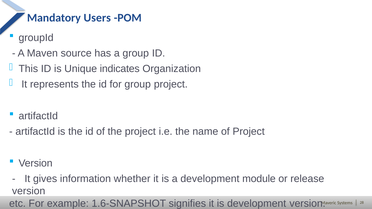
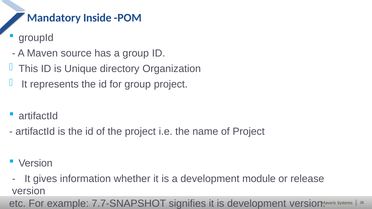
Users: Users -> Inside
indicates: indicates -> directory
1.6-SNAPSHOT: 1.6-SNAPSHOT -> 7.7-SNAPSHOT
